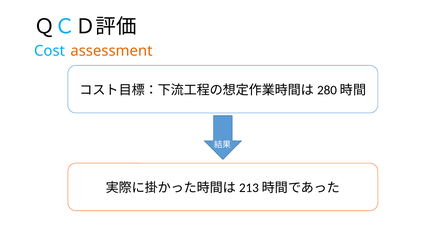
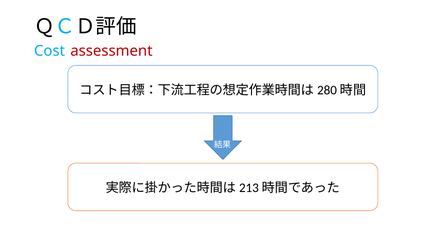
assessment colour: orange -> red
